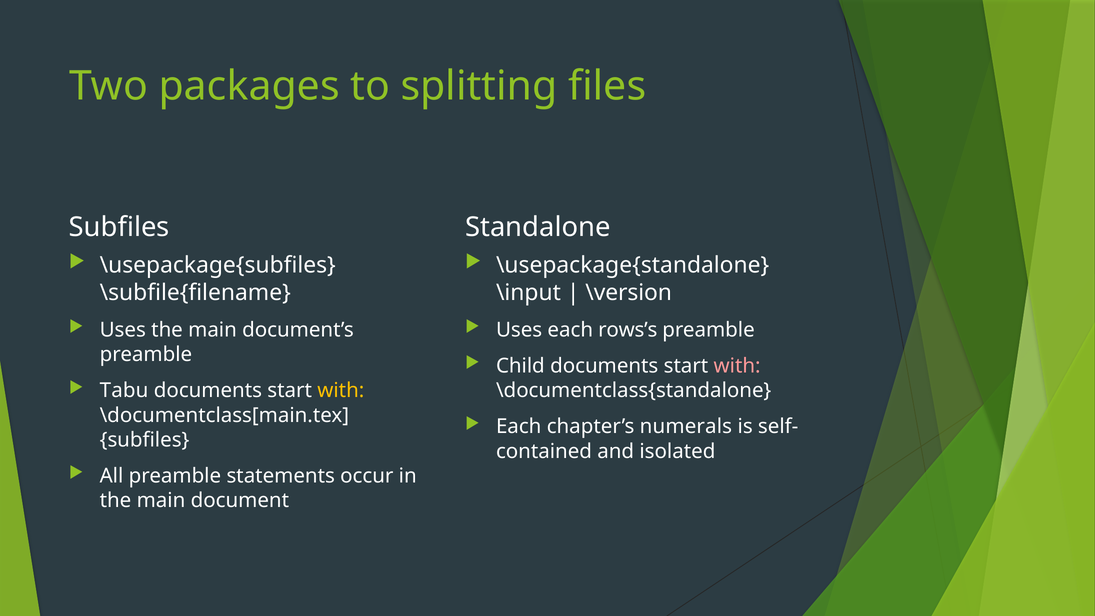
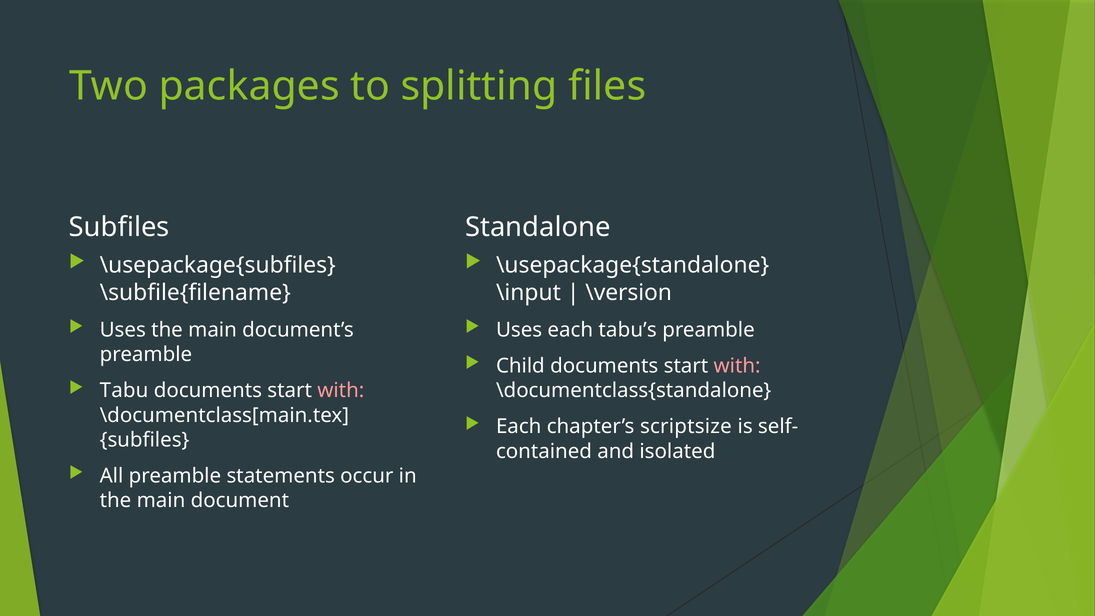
rows’s: rows’s -> tabu’s
with at (341, 391) colour: yellow -> pink
numerals: numerals -> scriptsize
